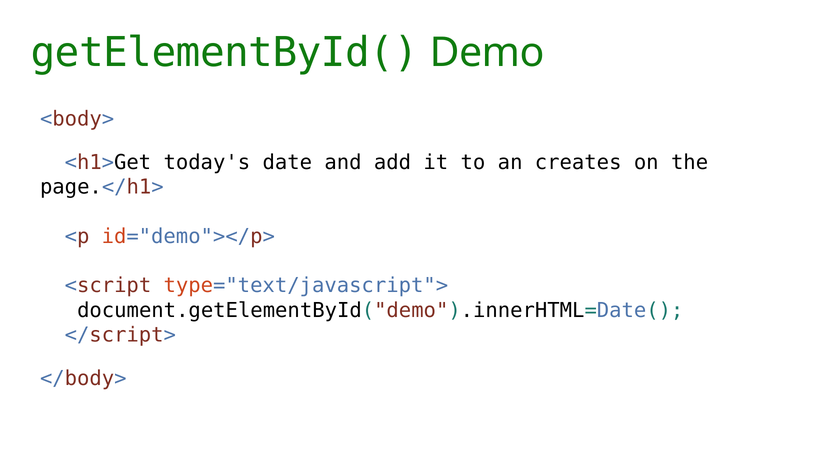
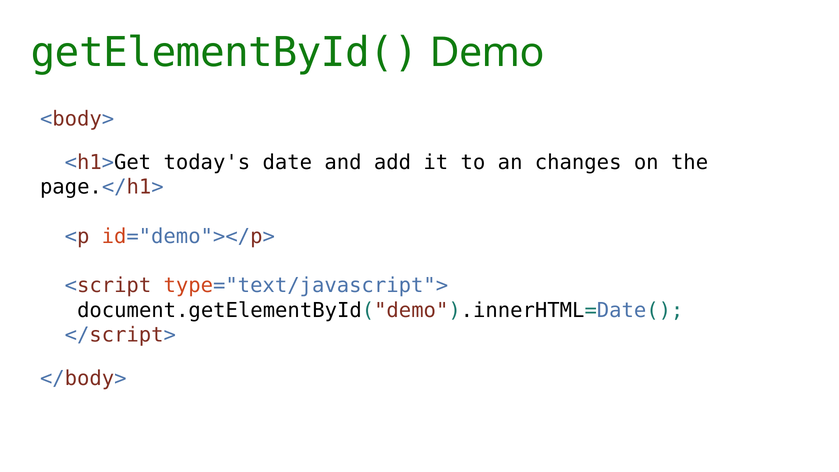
creates: creates -> changes
